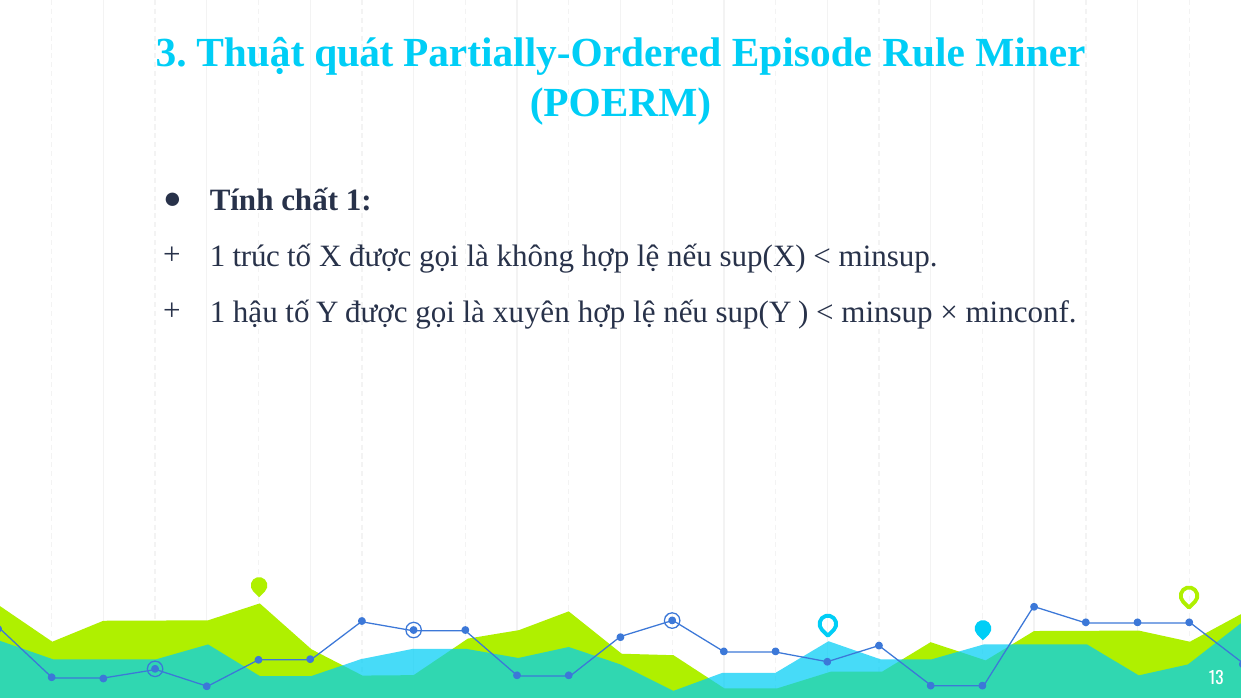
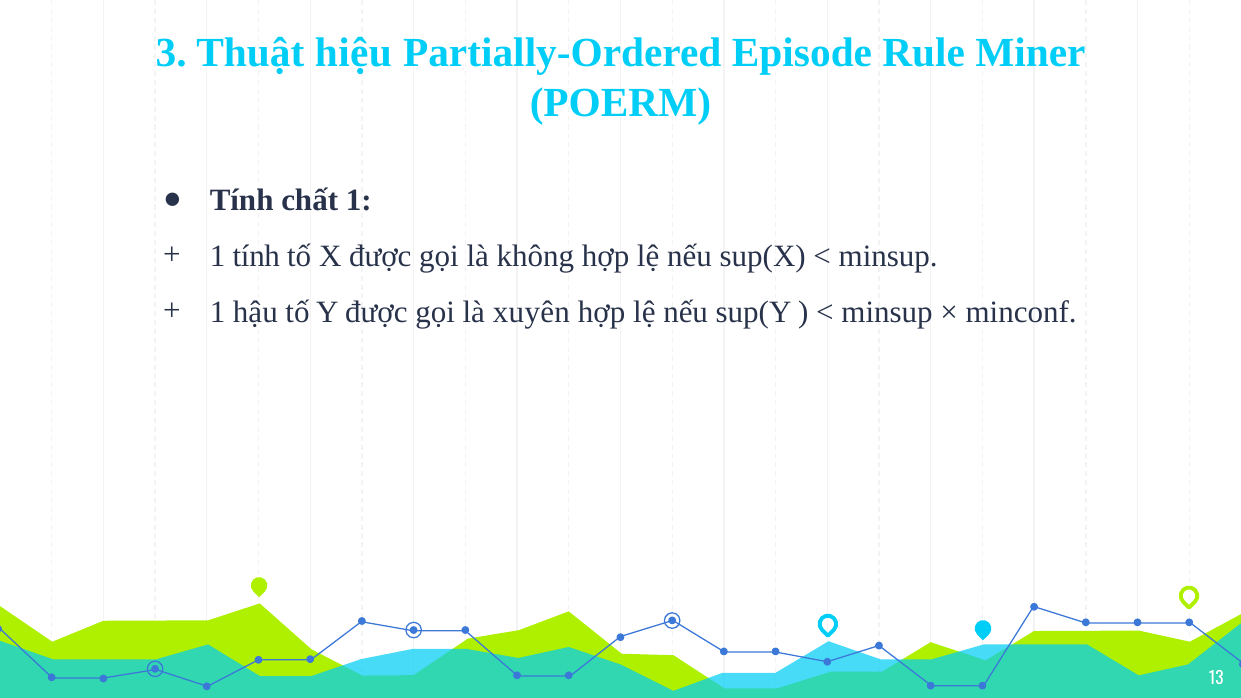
quát: quát -> hiệu
1 trúc: trúc -> tính
